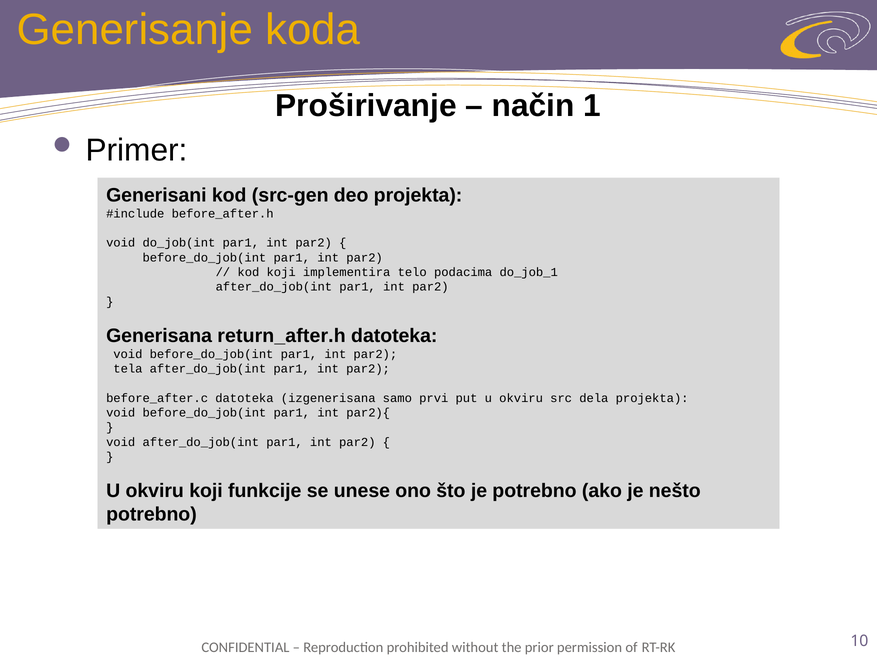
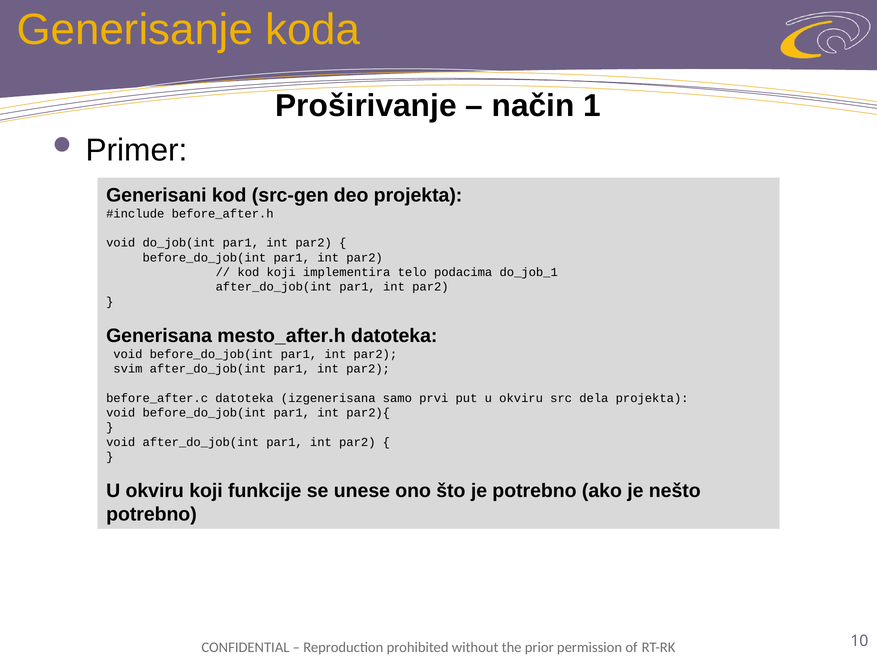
return_after.h: return_after.h -> mesto_after.h
tela: tela -> svim
